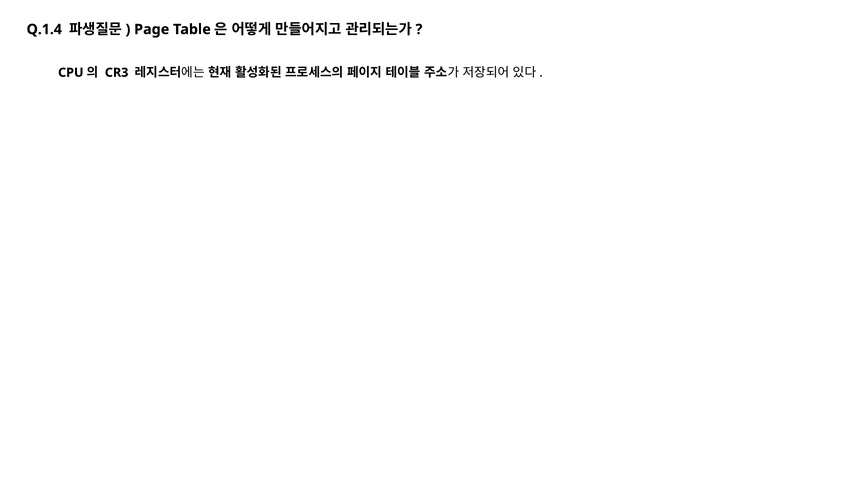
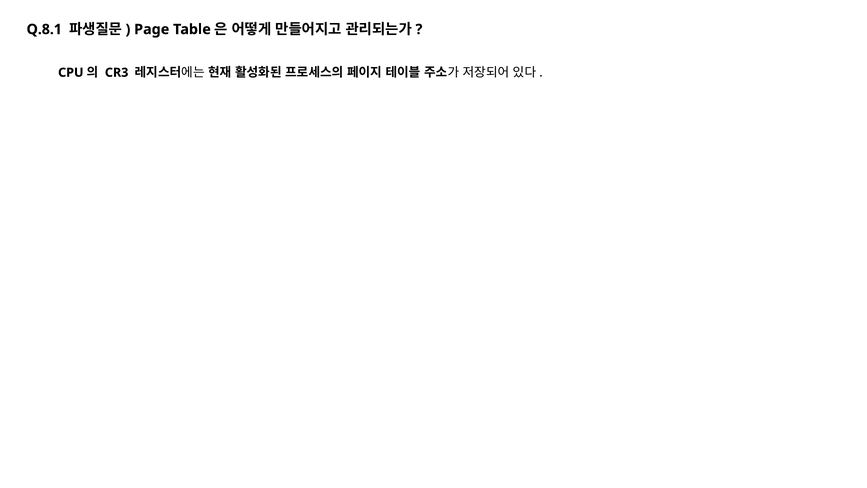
Q.1.4: Q.1.4 -> Q.8.1
